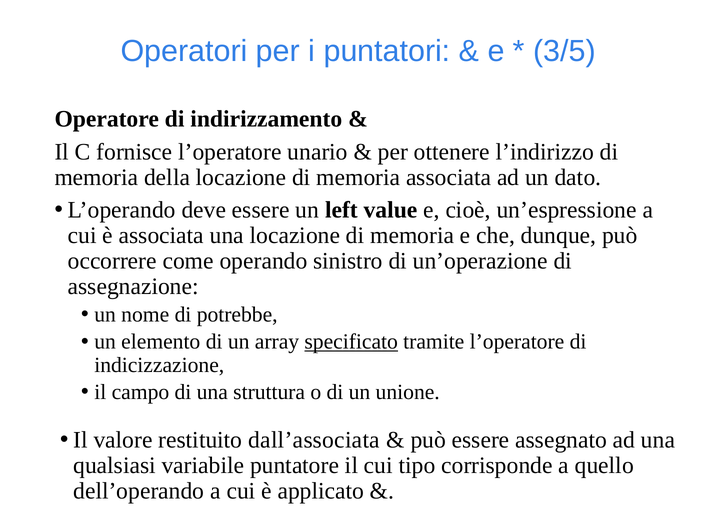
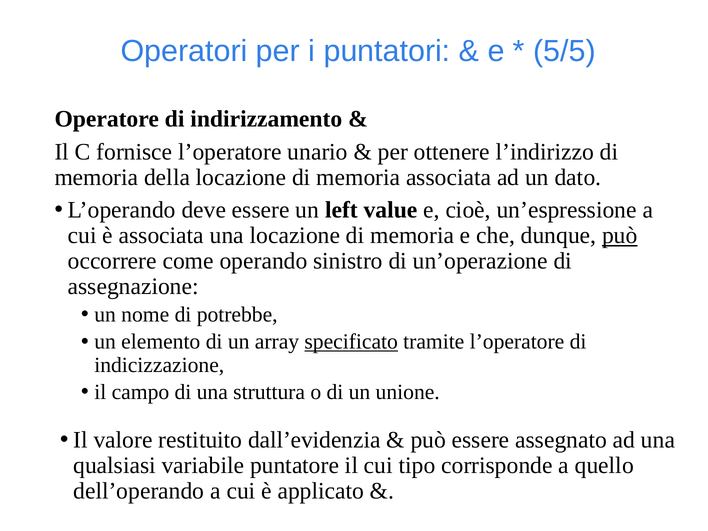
3/5: 3/5 -> 5/5
può at (620, 236) underline: none -> present
dall’associata: dall’associata -> dall’evidenzia
